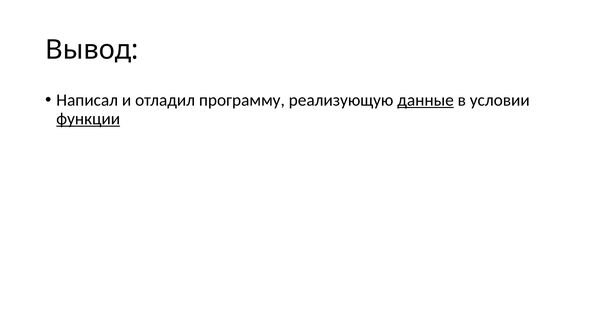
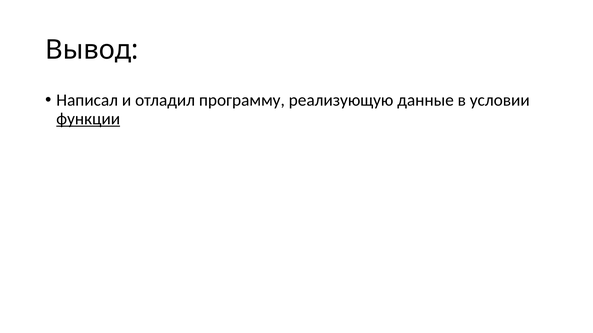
данные underline: present -> none
